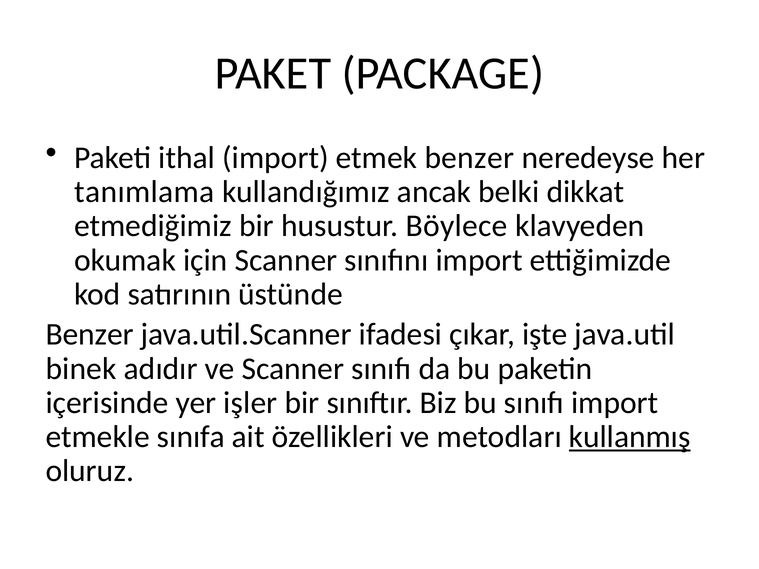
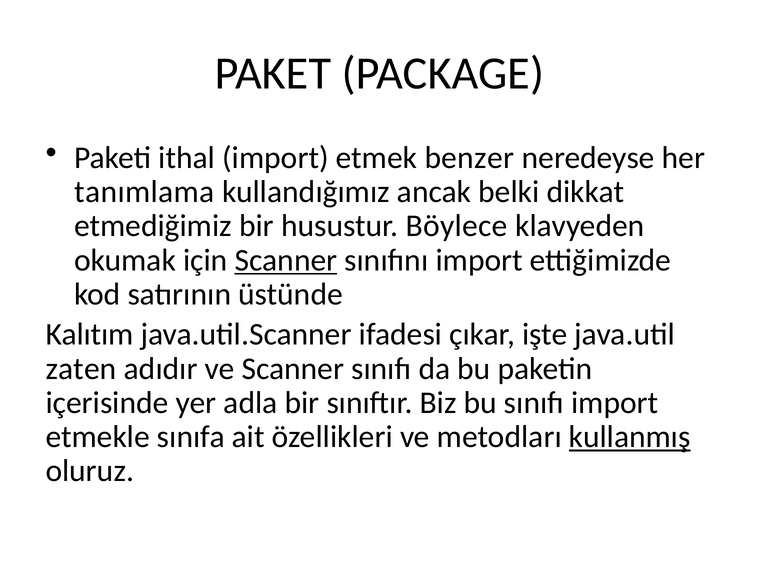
Scanner at (286, 260) underline: none -> present
Benzer at (90, 335): Benzer -> Kalıtım
binek: binek -> zaten
işler: işler -> adla
